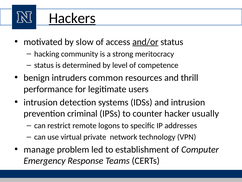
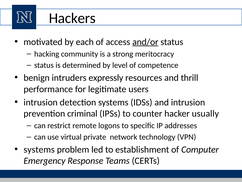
Hackers underline: present -> none
slow: slow -> each
common: common -> expressly
manage at (39, 149): manage -> systems
